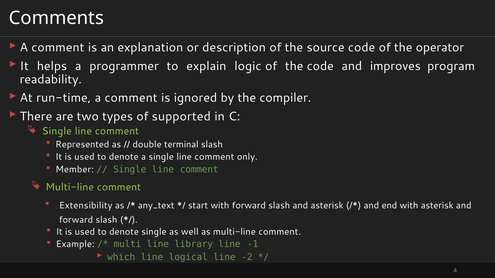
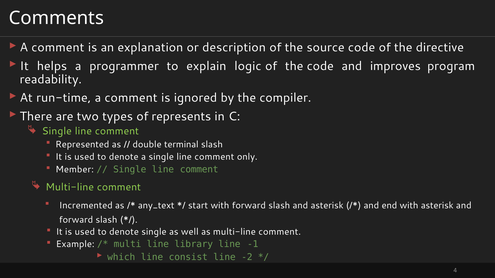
operator: operator -> directive
supported: supported -> represents
Extensibility: Extensibility -> Incremented
logical: logical -> consist
